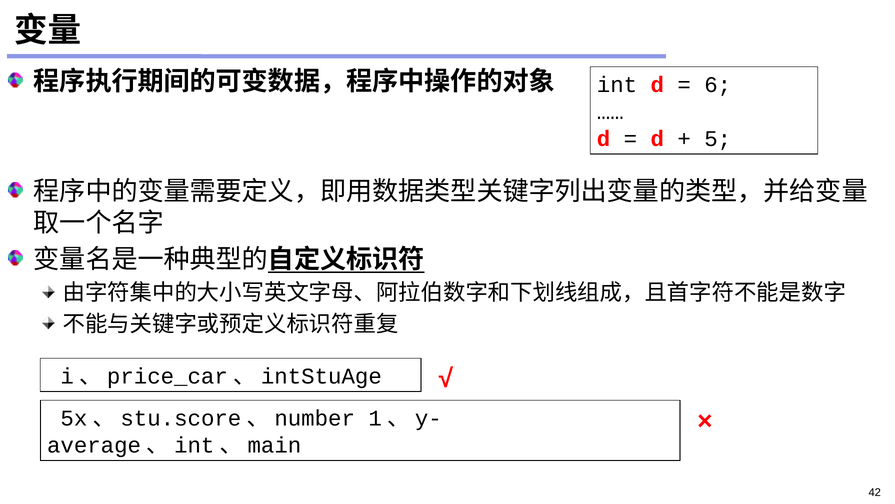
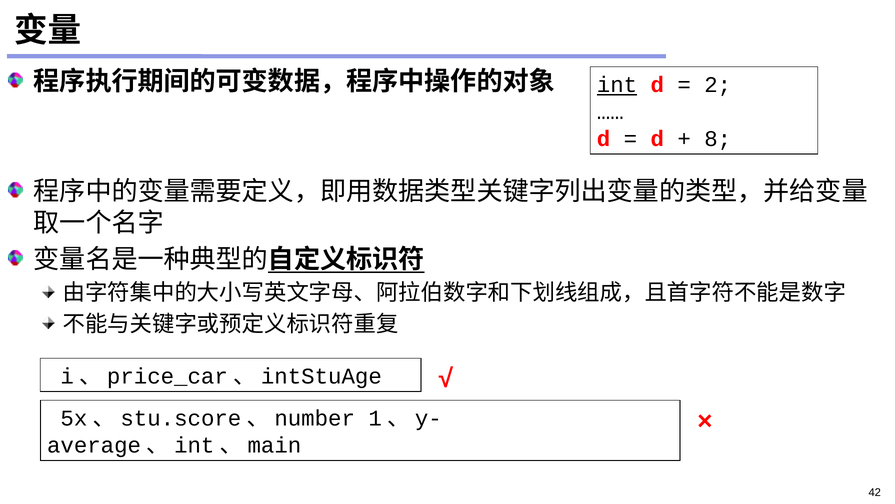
int underline: none -> present
6: 6 -> 2
5: 5 -> 8
